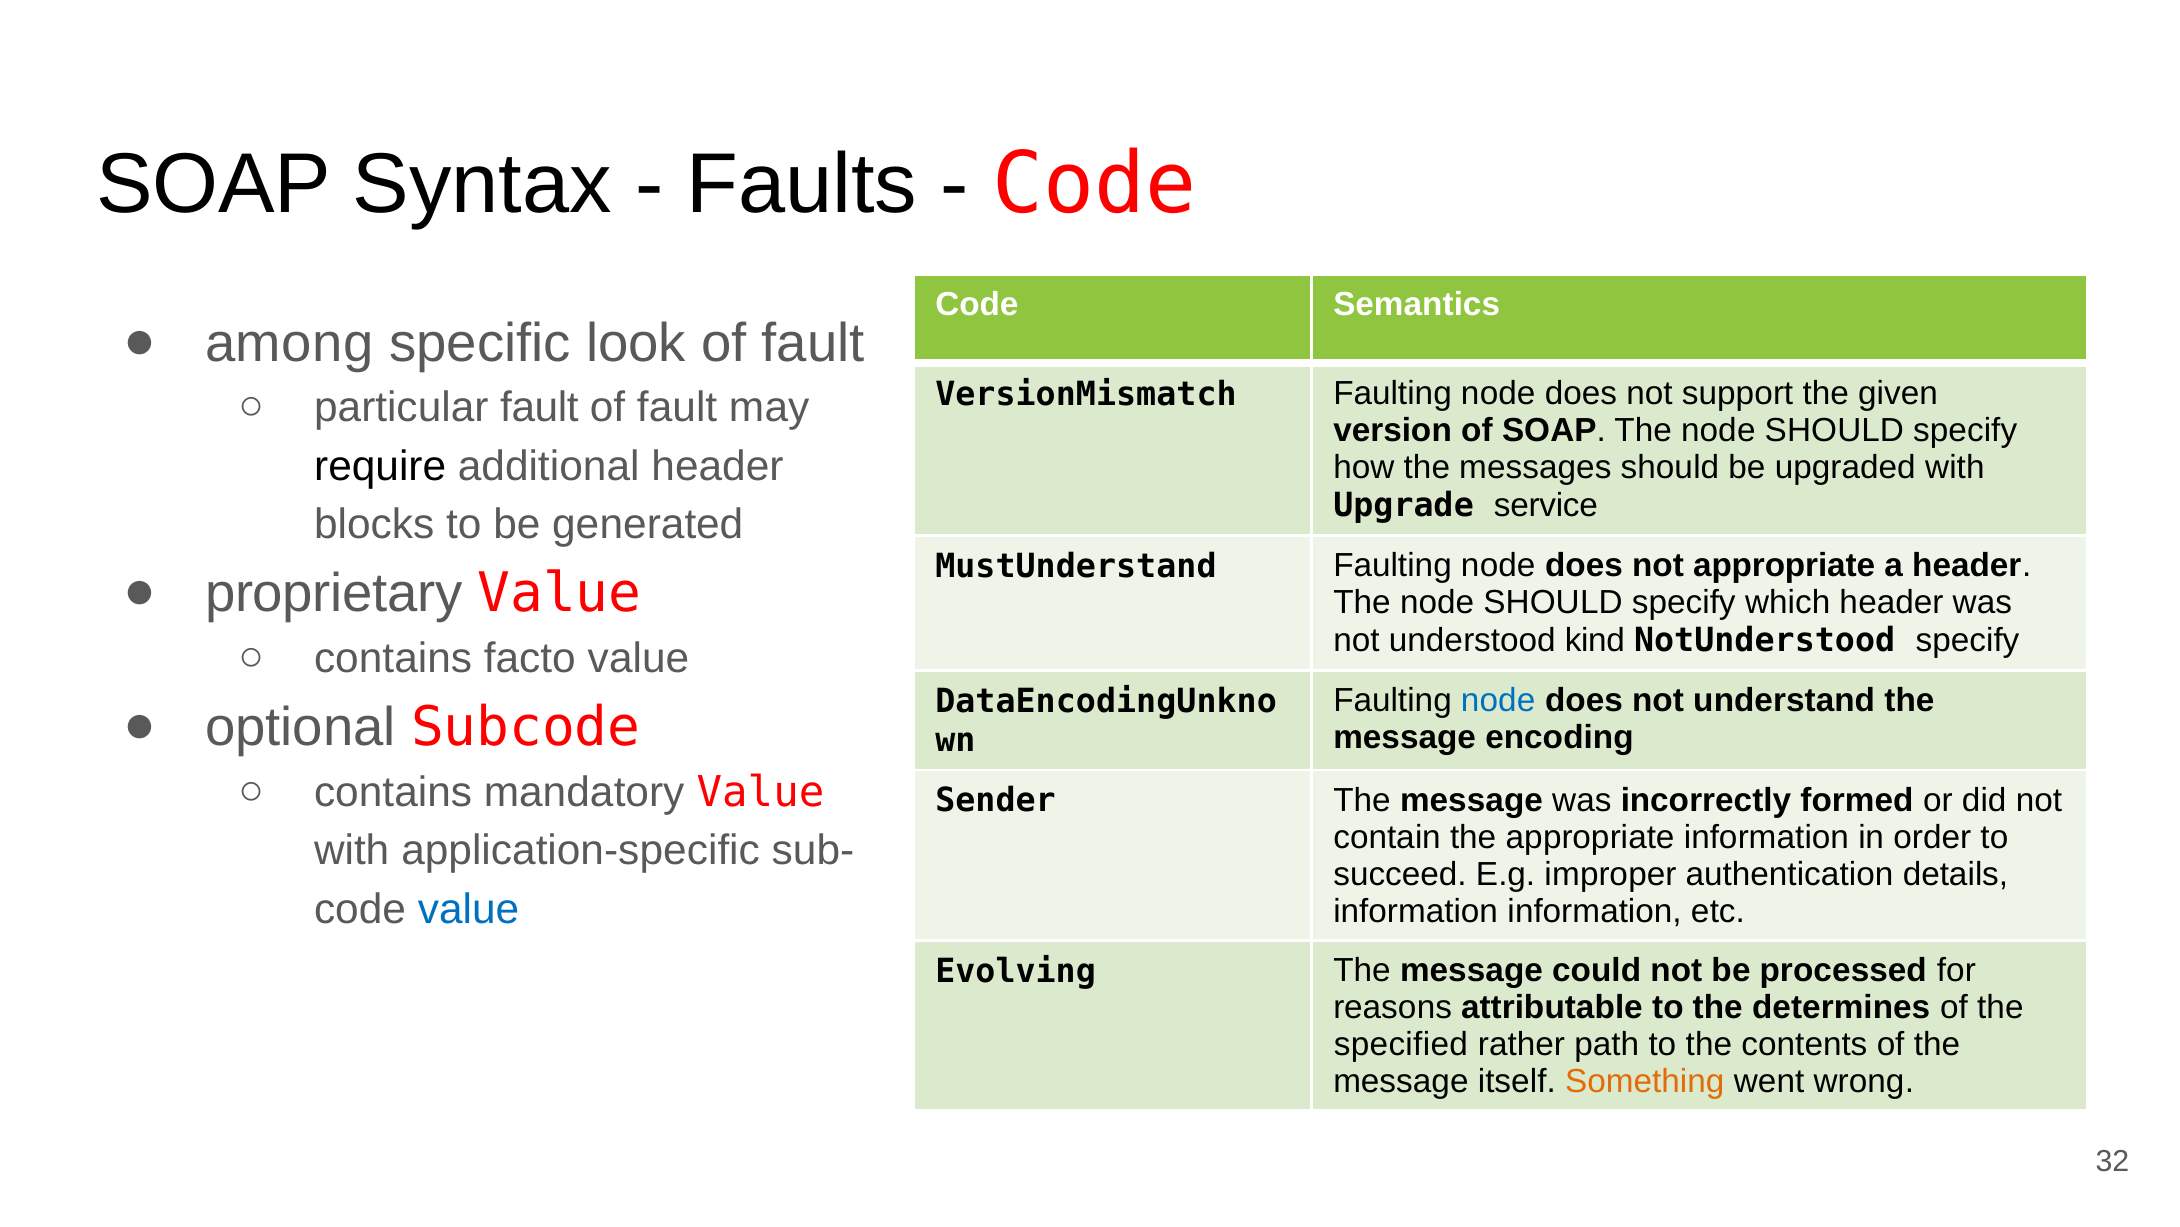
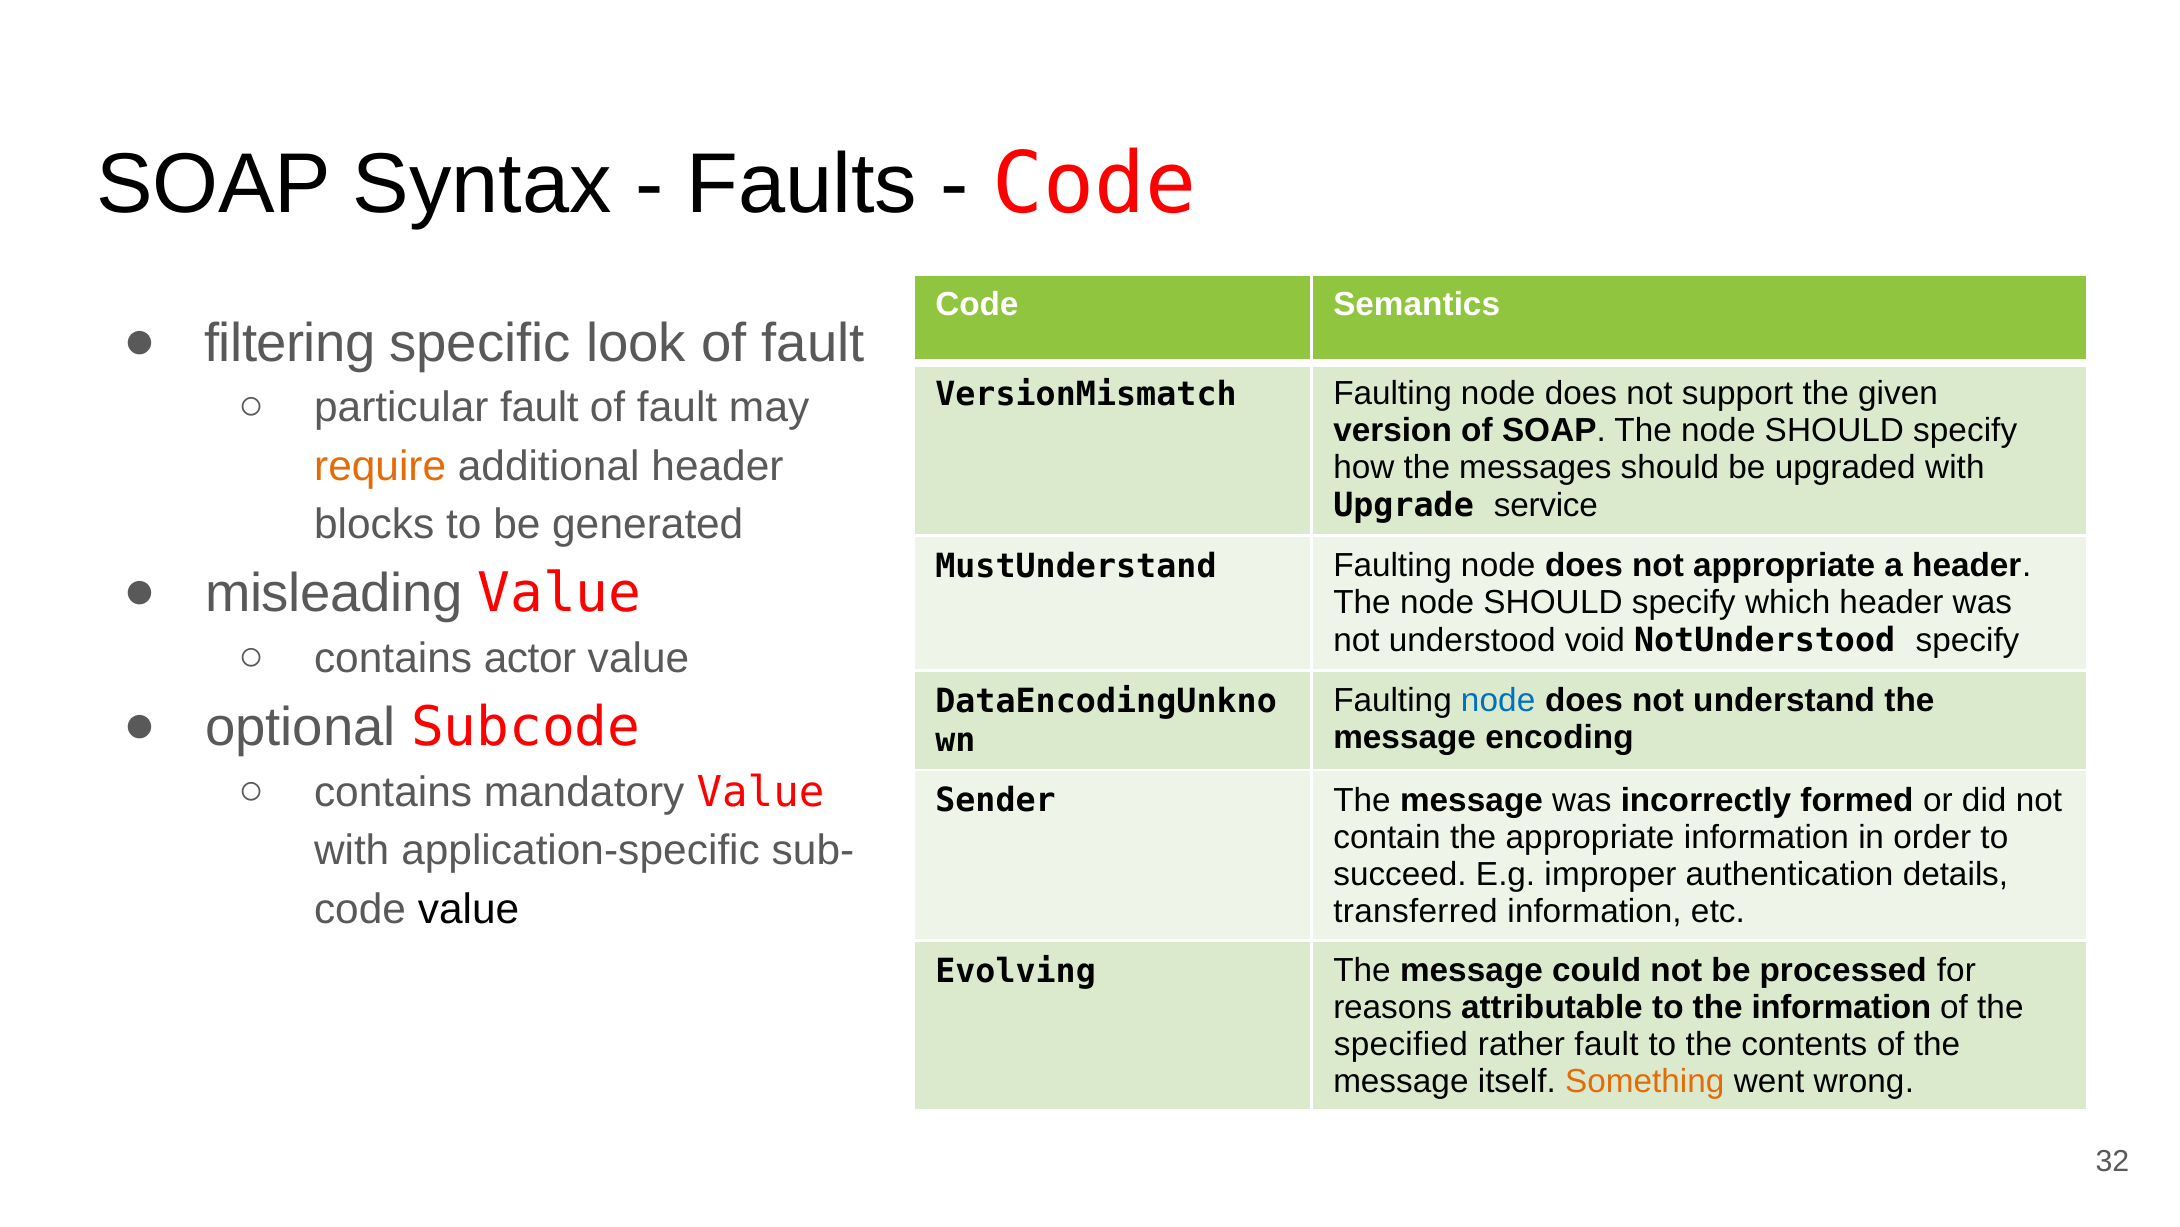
among: among -> filtering
require colour: black -> orange
proprietary: proprietary -> misleading
kind: kind -> void
facto: facto -> actor
value at (469, 909) colour: blue -> black
information at (1416, 911): information -> transferred
the determines: determines -> information
rather path: path -> fault
